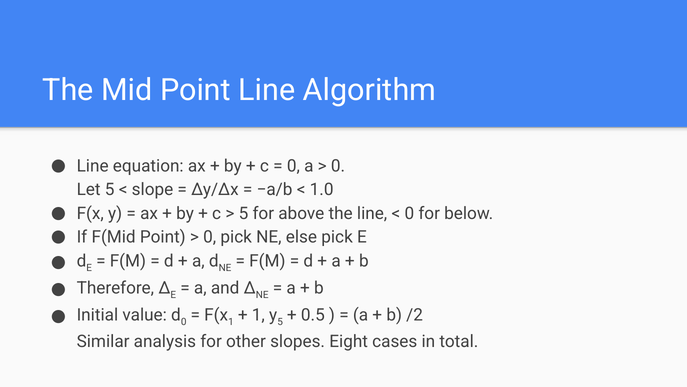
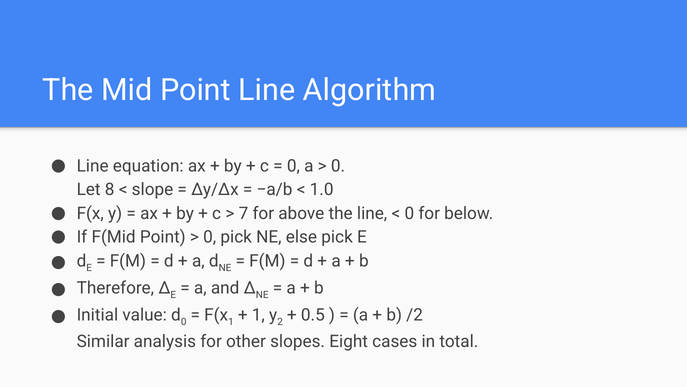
Let 5: 5 -> 8
5 at (243, 213): 5 -> 7
y 5: 5 -> 2
